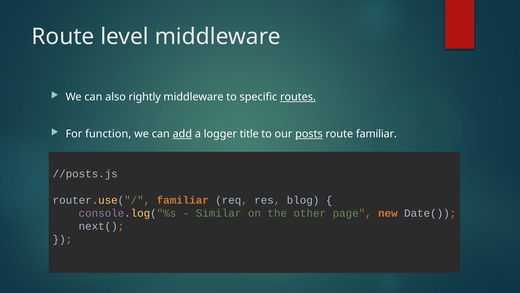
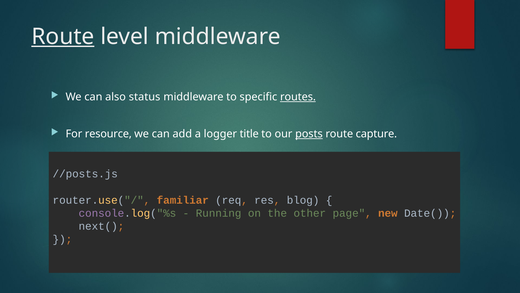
Route at (63, 37) underline: none -> present
rightly: rightly -> status
function: function -> resource
add underline: present -> none
route familiar: familiar -> capture
Similar: Similar -> Running
